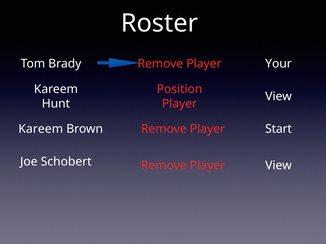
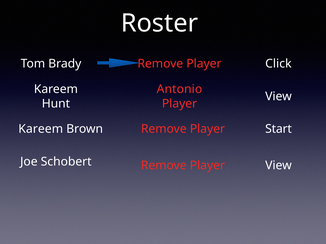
Your: Your -> Click
Position: Position -> Antonio
